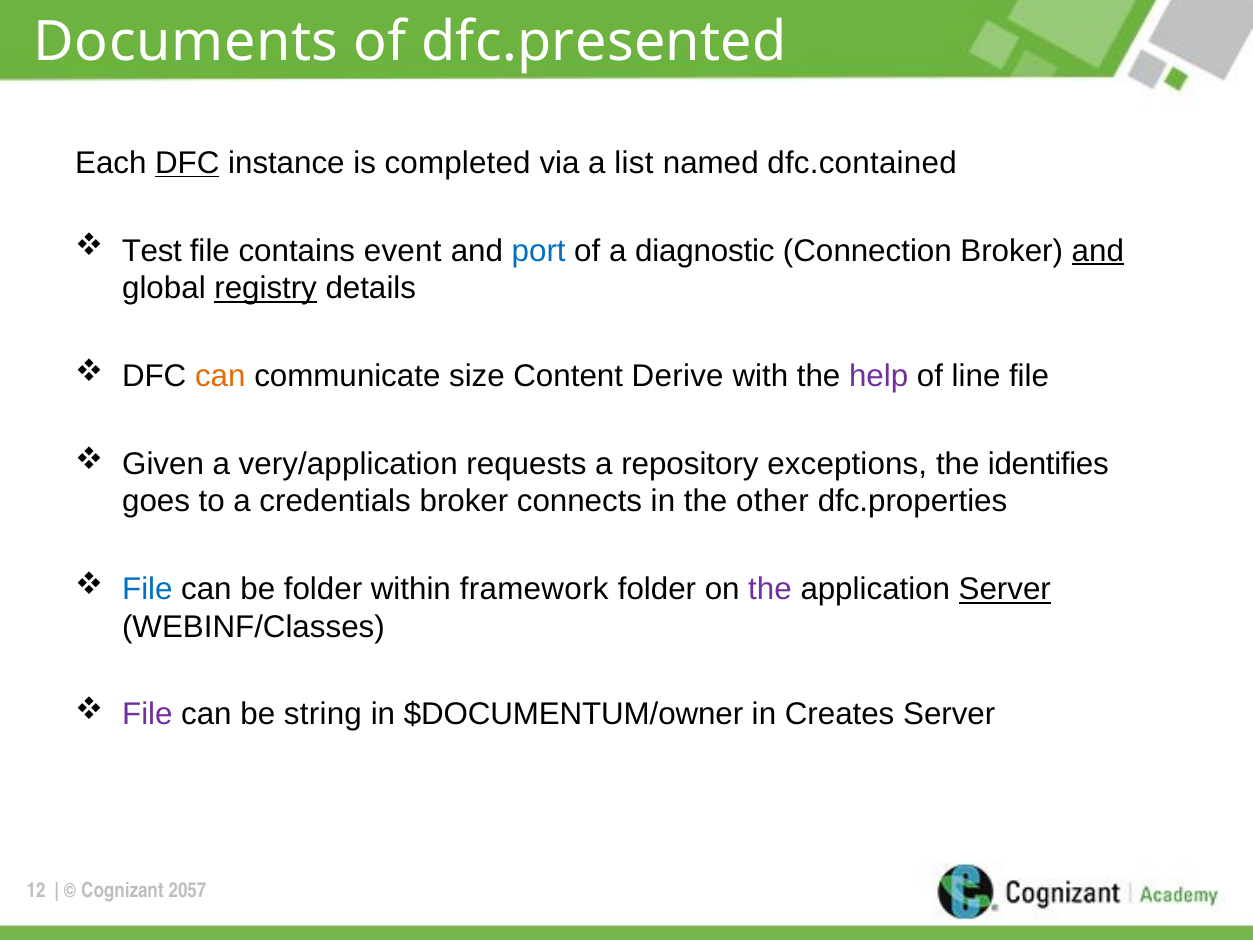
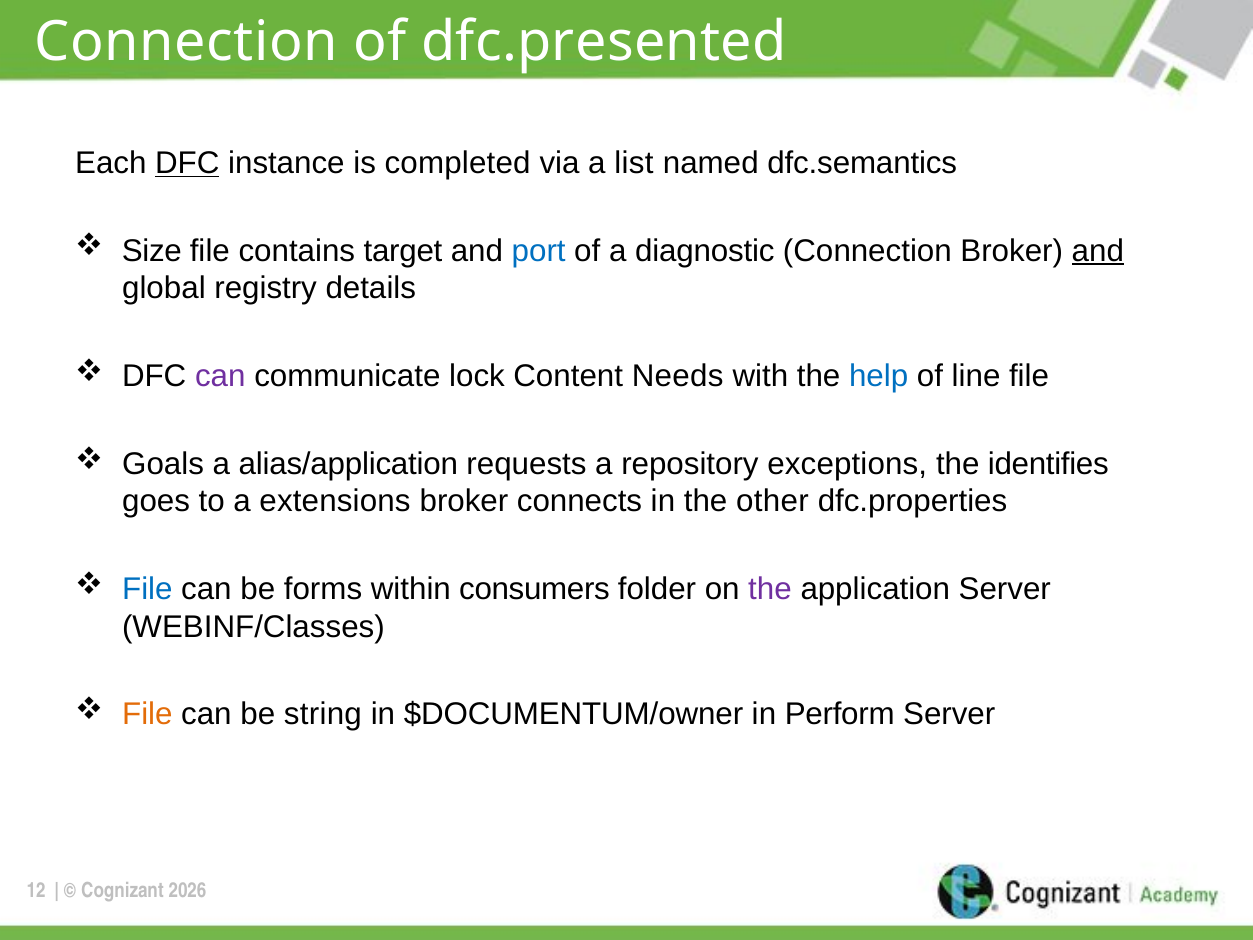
Documents at (186, 42): Documents -> Connection
dfc.contained: dfc.contained -> dfc.semantics
Test: Test -> Size
event: event -> target
registry underline: present -> none
can at (220, 376) colour: orange -> purple
size: size -> lock
Derive: Derive -> Needs
help colour: purple -> blue
Given: Given -> Goals
very/application: very/application -> alias/application
credentials: credentials -> extensions
be folder: folder -> forms
framework: framework -> consumers
Server at (1005, 589) underline: present -> none
File at (147, 714) colour: purple -> orange
Creates: Creates -> Perform
2057: 2057 -> 2026
